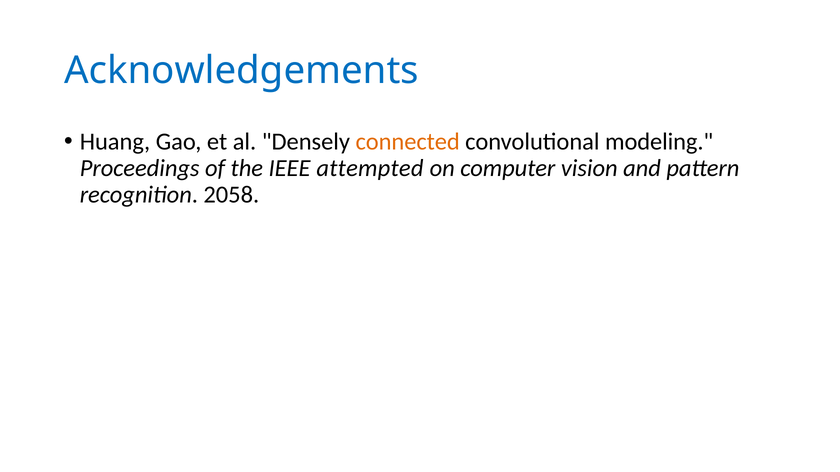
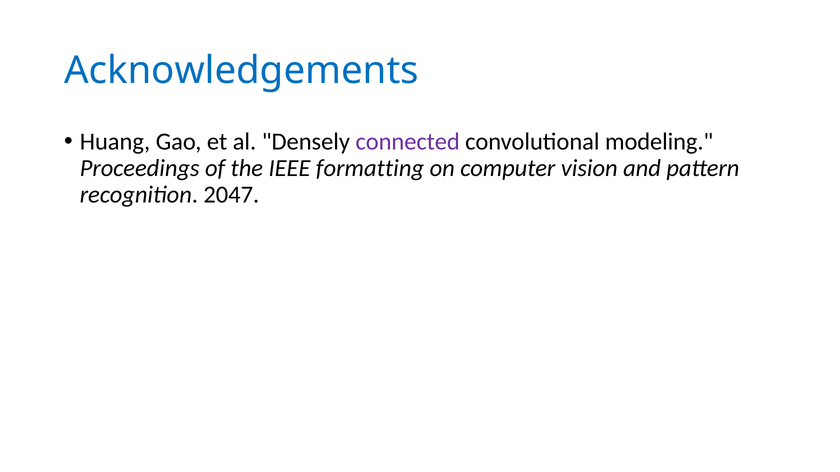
connected colour: orange -> purple
attempted: attempted -> formatting
2058: 2058 -> 2047
